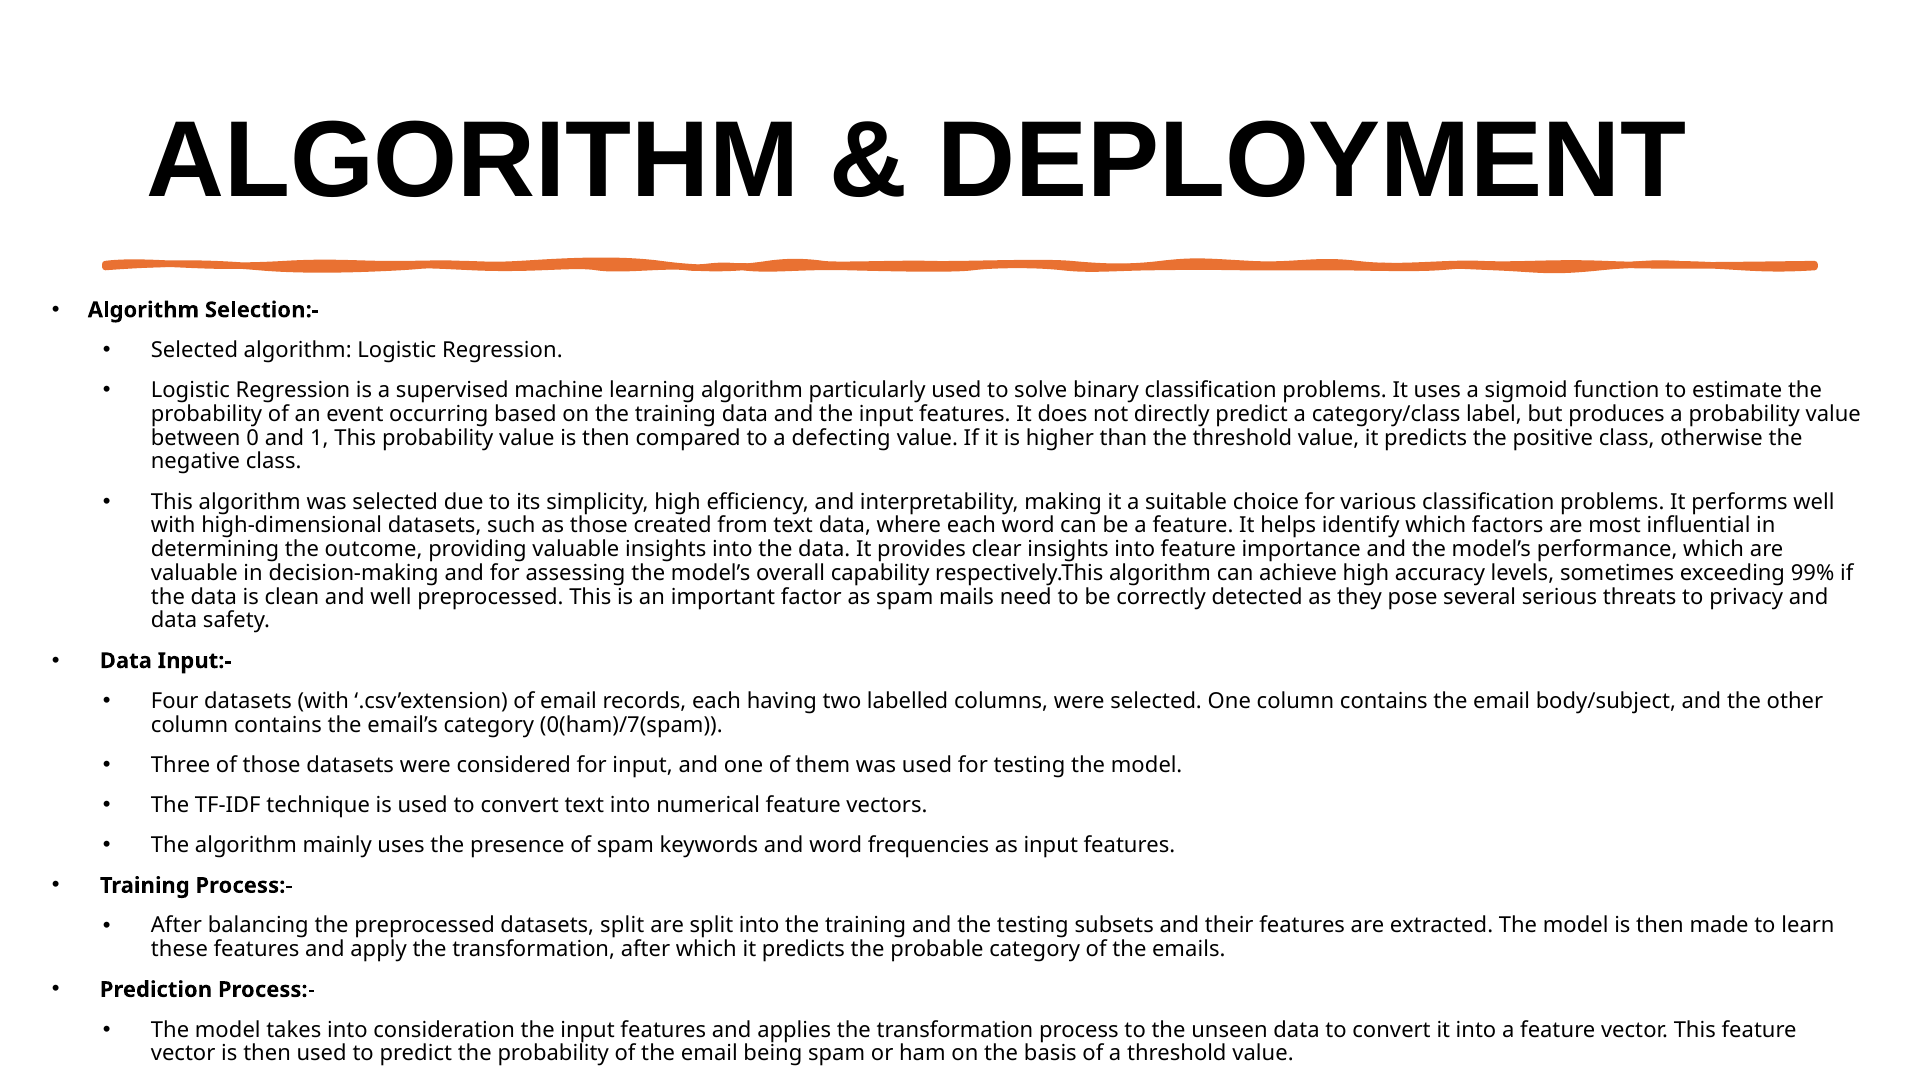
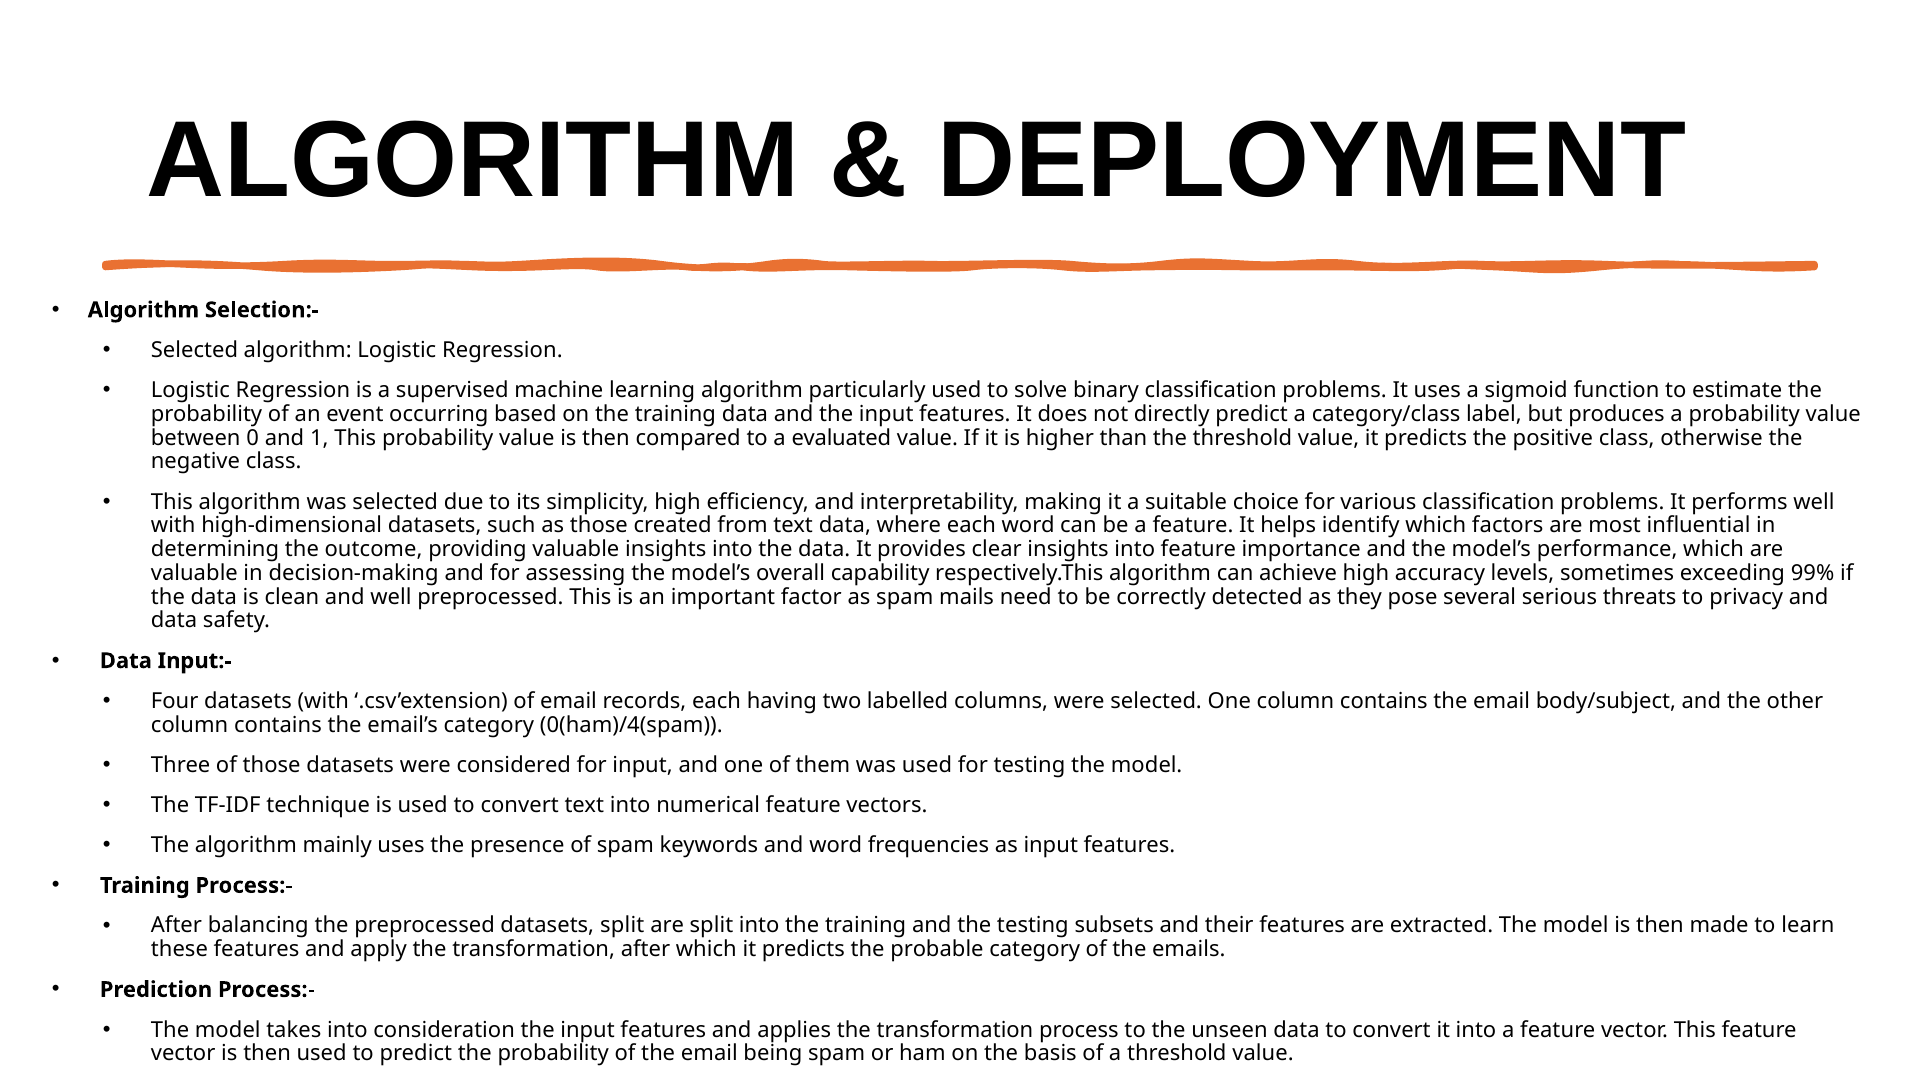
defecting: defecting -> evaluated
0(ham)/7(spam: 0(ham)/7(spam -> 0(ham)/4(spam
